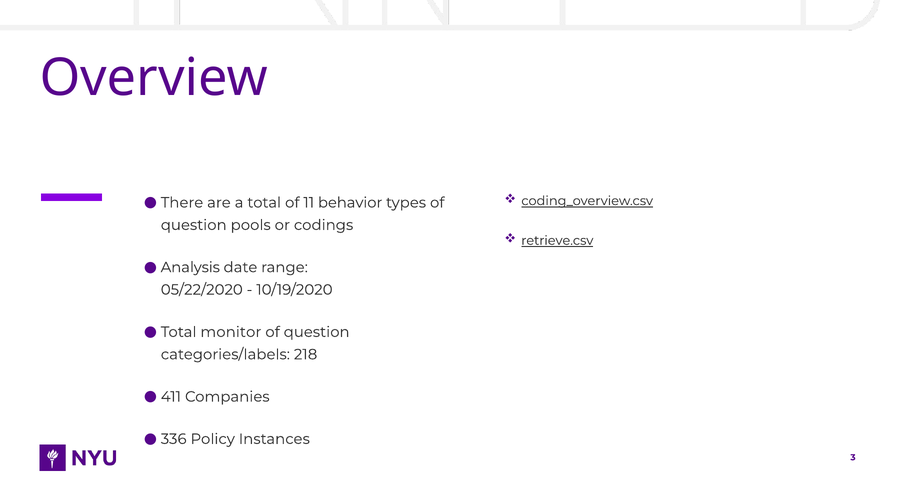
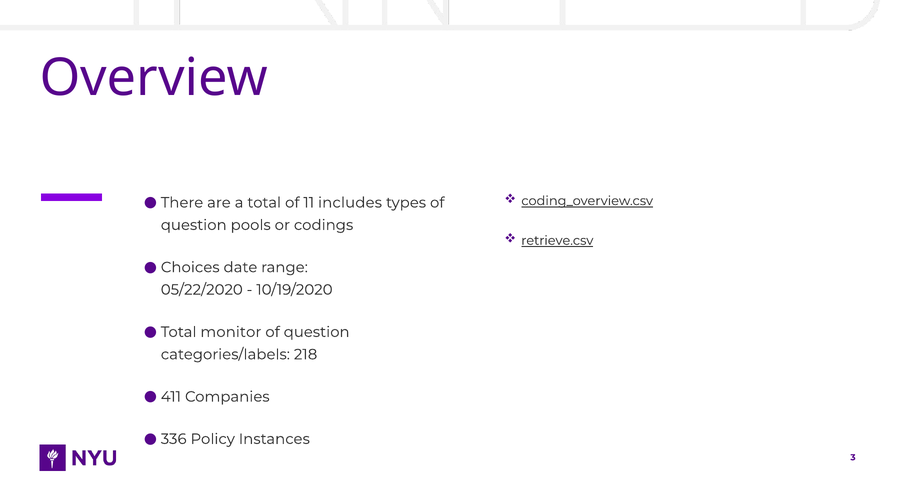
behavior: behavior -> includes
Analysis: Analysis -> Choices
